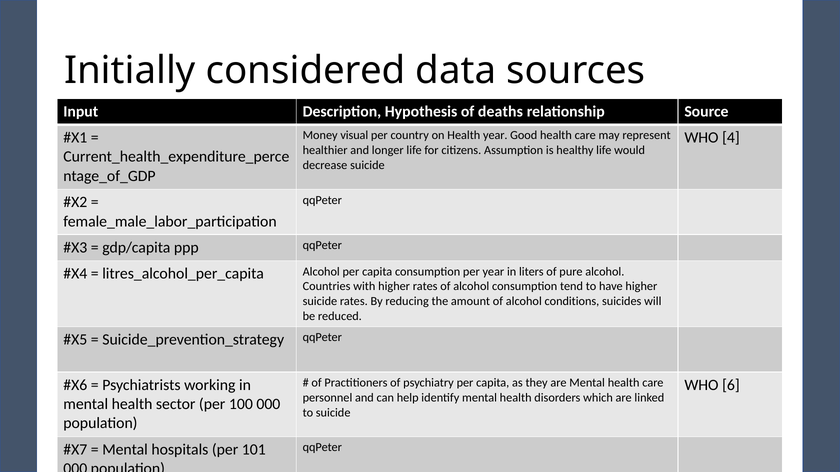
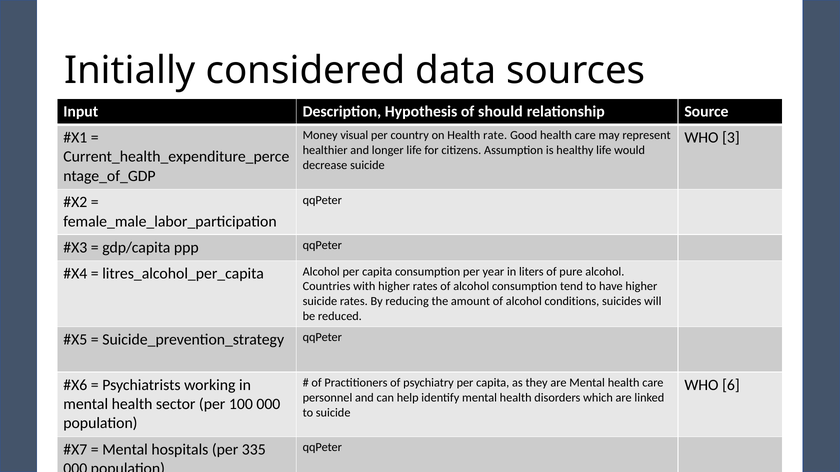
deaths: deaths -> should
Health year: year -> rate
4: 4 -> 3
101: 101 -> 335
